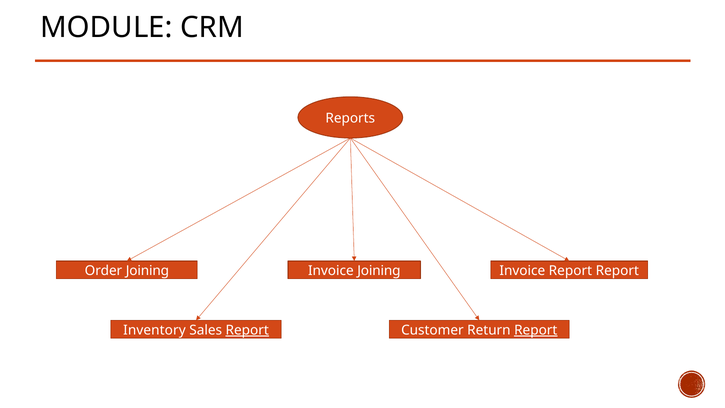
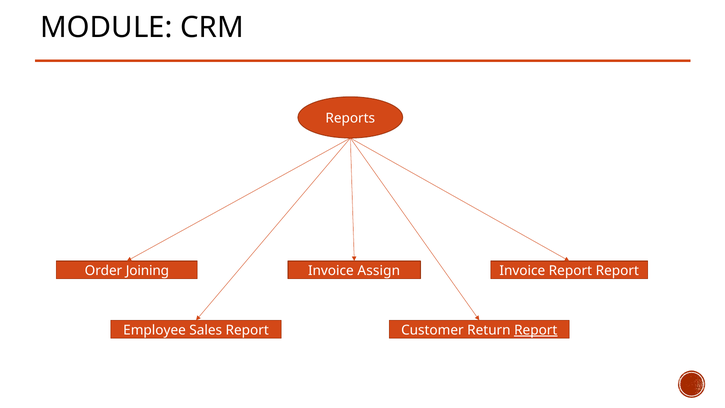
Invoice Joining: Joining -> Assign
Inventory: Inventory -> Employee
Report at (247, 330) underline: present -> none
